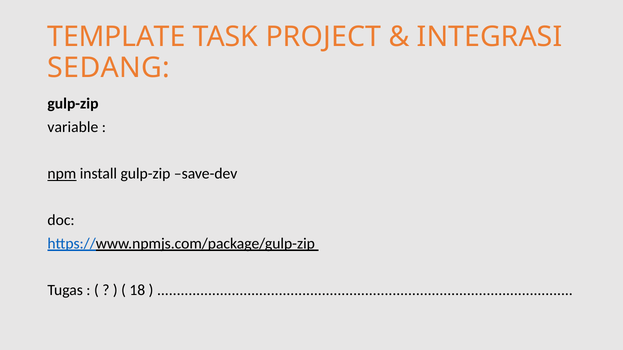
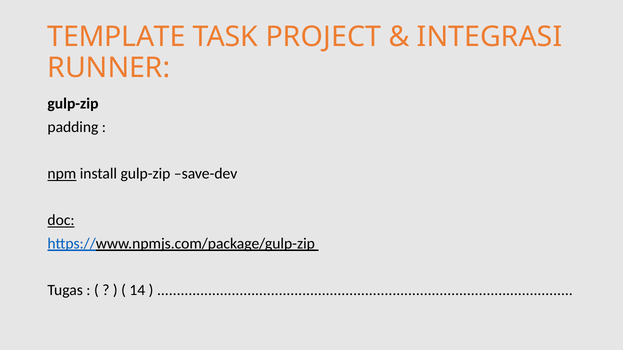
SEDANG: SEDANG -> RUNNER
variable: variable -> padding
doc underline: none -> present
18: 18 -> 14
